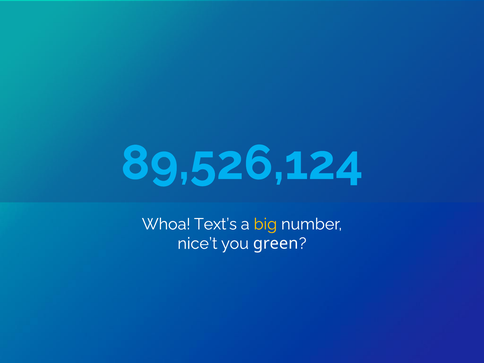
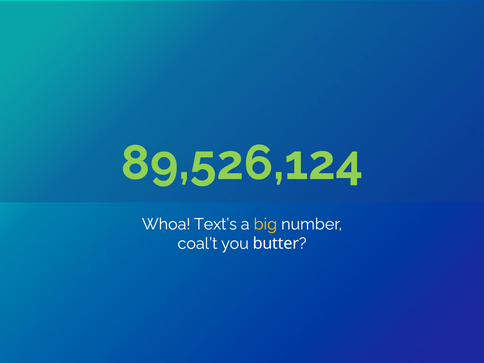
89,526,124 colour: light blue -> light green
nice’t: nice’t -> coal’t
green: green -> butter
